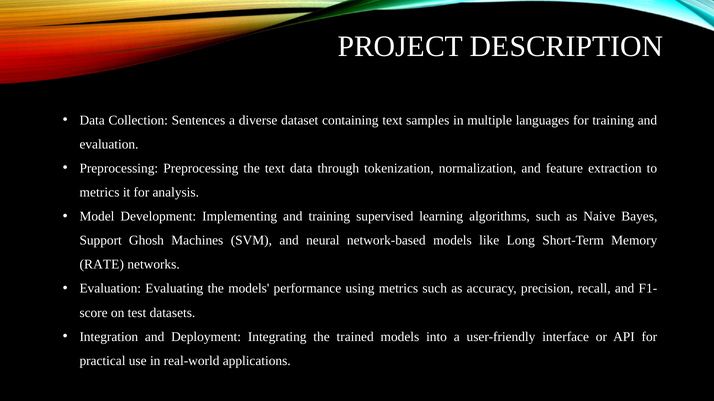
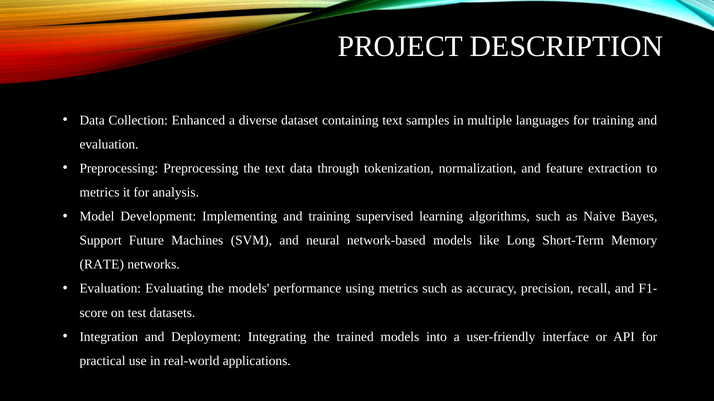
Sentences: Sentences -> Enhanced
Ghosh: Ghosh -> Future
